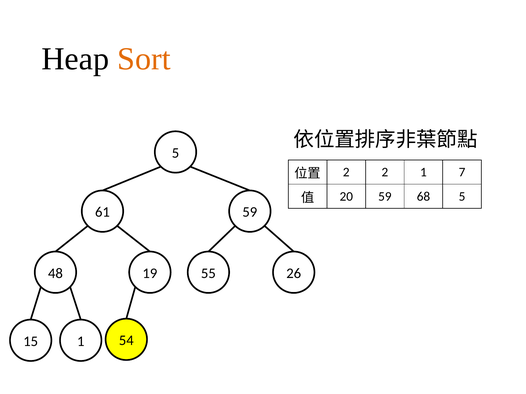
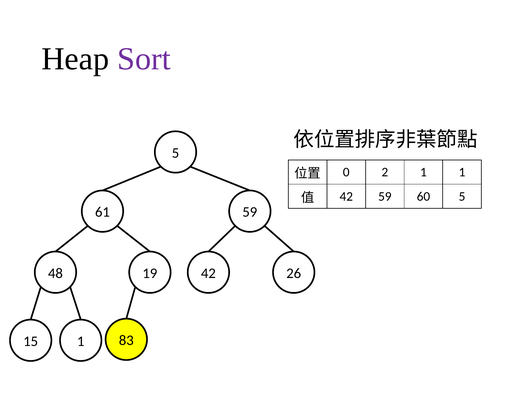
Sort colour: orange -> purple
2 at (346, 172): 2 -> 0
1 7: 7 -> 1
20 at (346, 197): 20 -> 42
68: 68 -> 60
19 55: 55 -> 42
54: 54 -> 83
